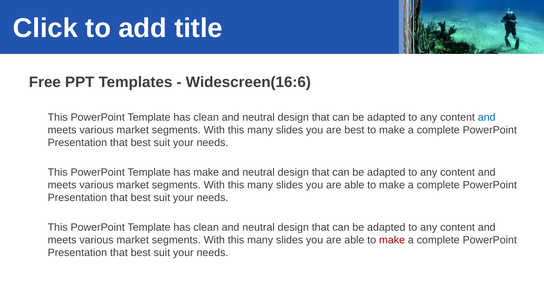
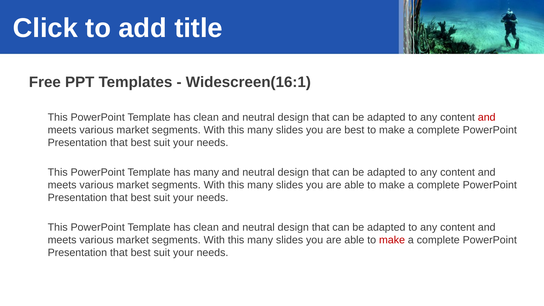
Widescreen(16:6: Widescreen(16:6 -> Widescreen(16:1
and at (487, 117) colour: blue -> red
has make: make -> many
